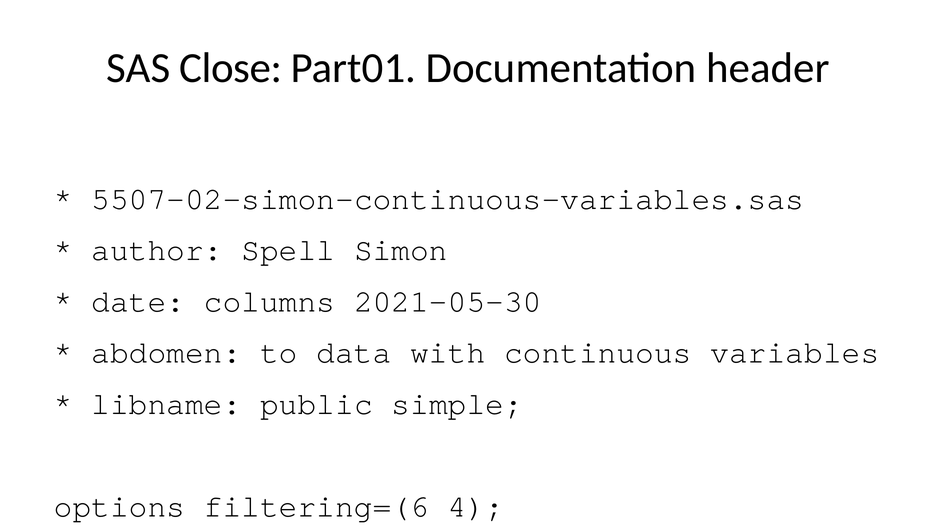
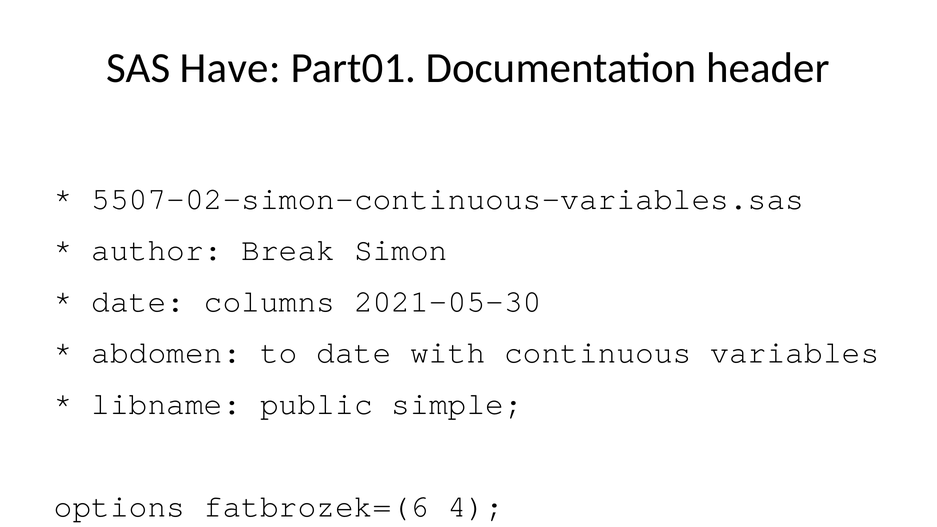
Close: Close -> Have
Spell: Spell -> Break
to data: data -> date
filtering=(6: filtering=(6 -> fatbrozek=(6
